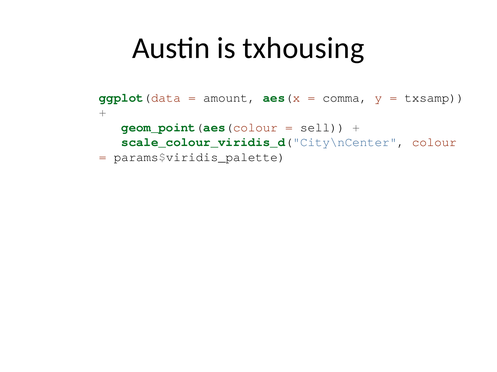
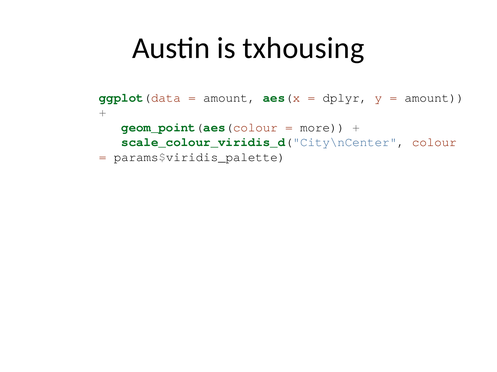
comma: comma -> dplyr
txsamp at (434, 98): txsamp -> amount
sell: sell -> more
